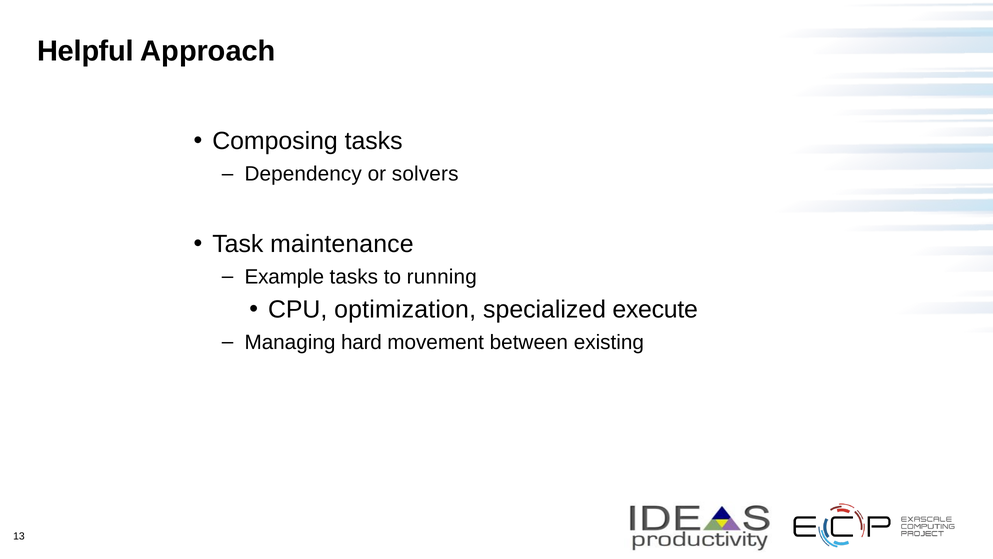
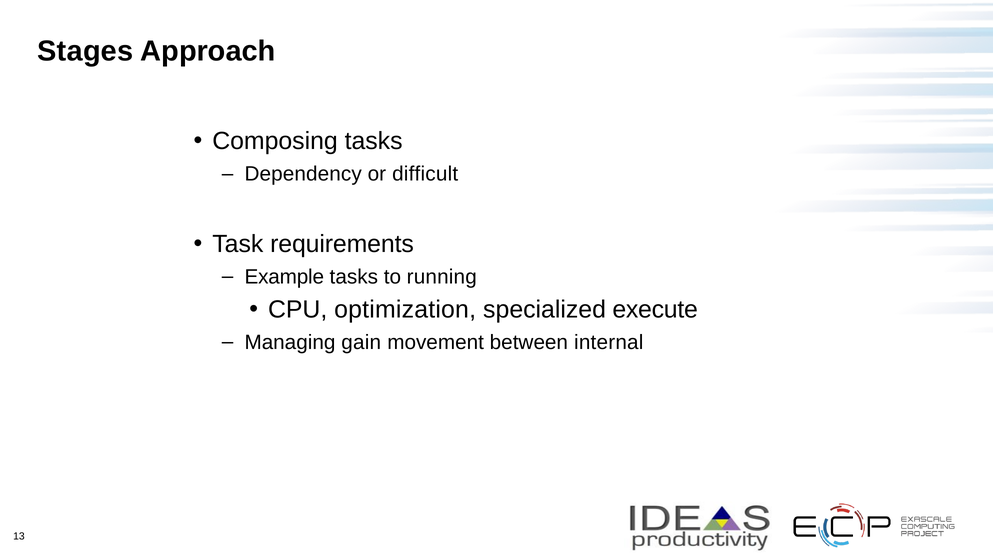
Helpful: Helpful -> Stages
solvers: solvers -> difficult
maintenance: maintenance -> requirements
hard: hard -> gain
existing: existing -> internal
